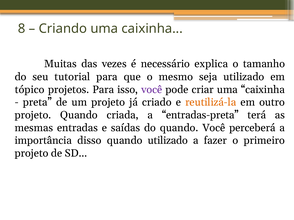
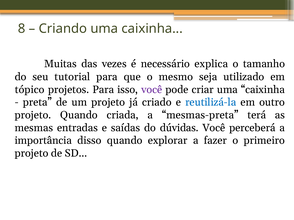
reutilizá-la colour: orange -> blue
entradas-preta: entradas-preta -> mesmas-preta
do quando: quando -> dúvidas
quando utilizado: utilizado -> explorar
